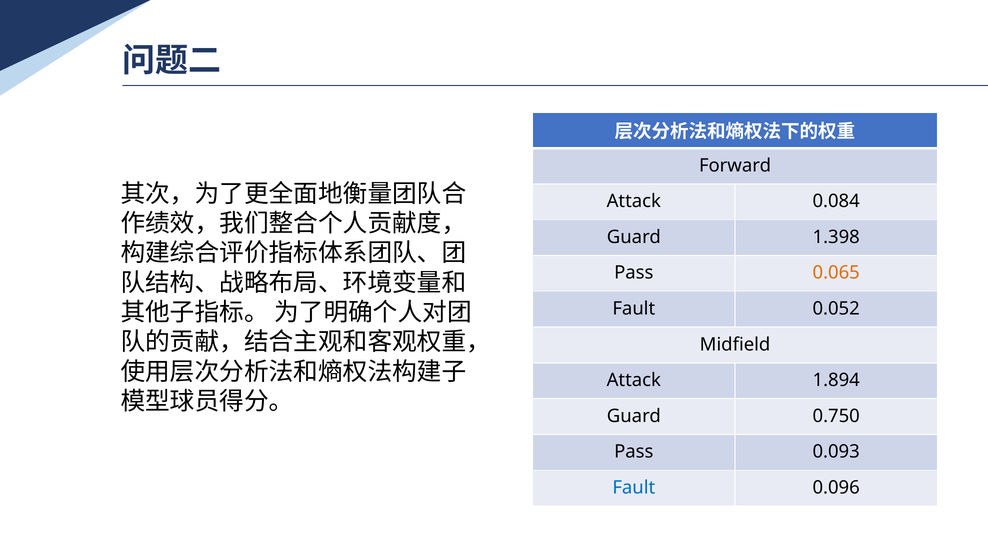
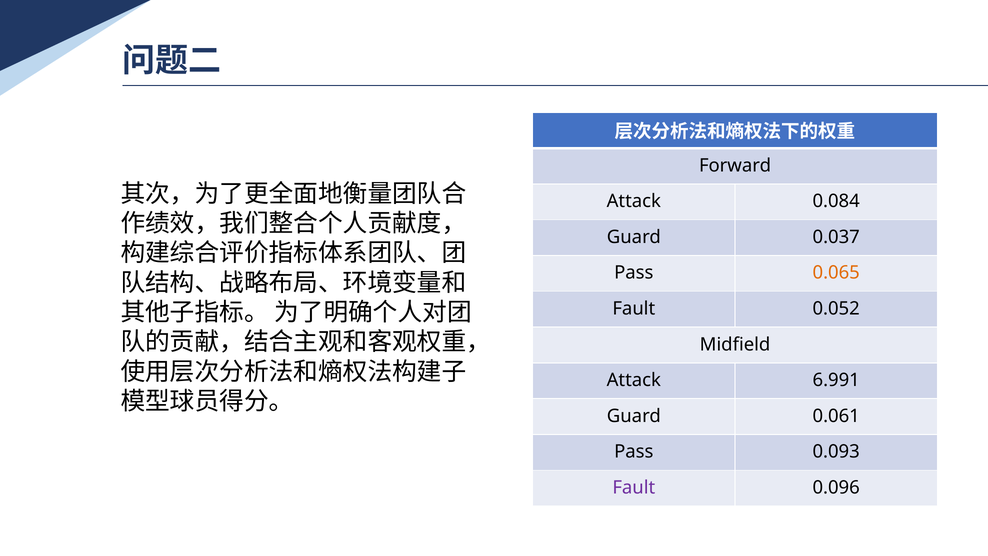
1.398: 1.398 -> 0.037
1.894: 1.894 -> 6.991
0.750: 0.750 -> 0.061
Fault at (634, 487) colour: blue -> purple
